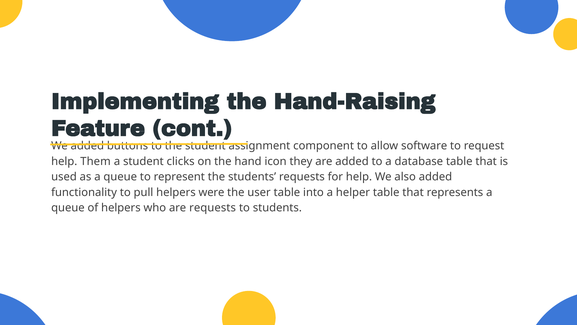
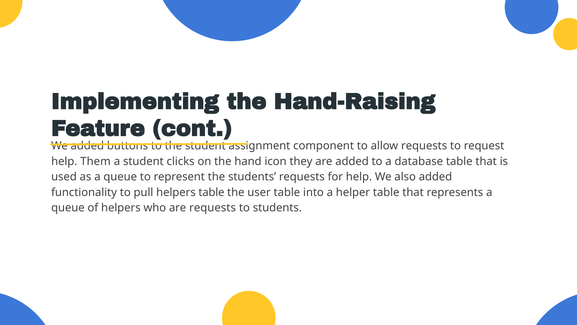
allow software: software -> requests
helpers were: were -> table
